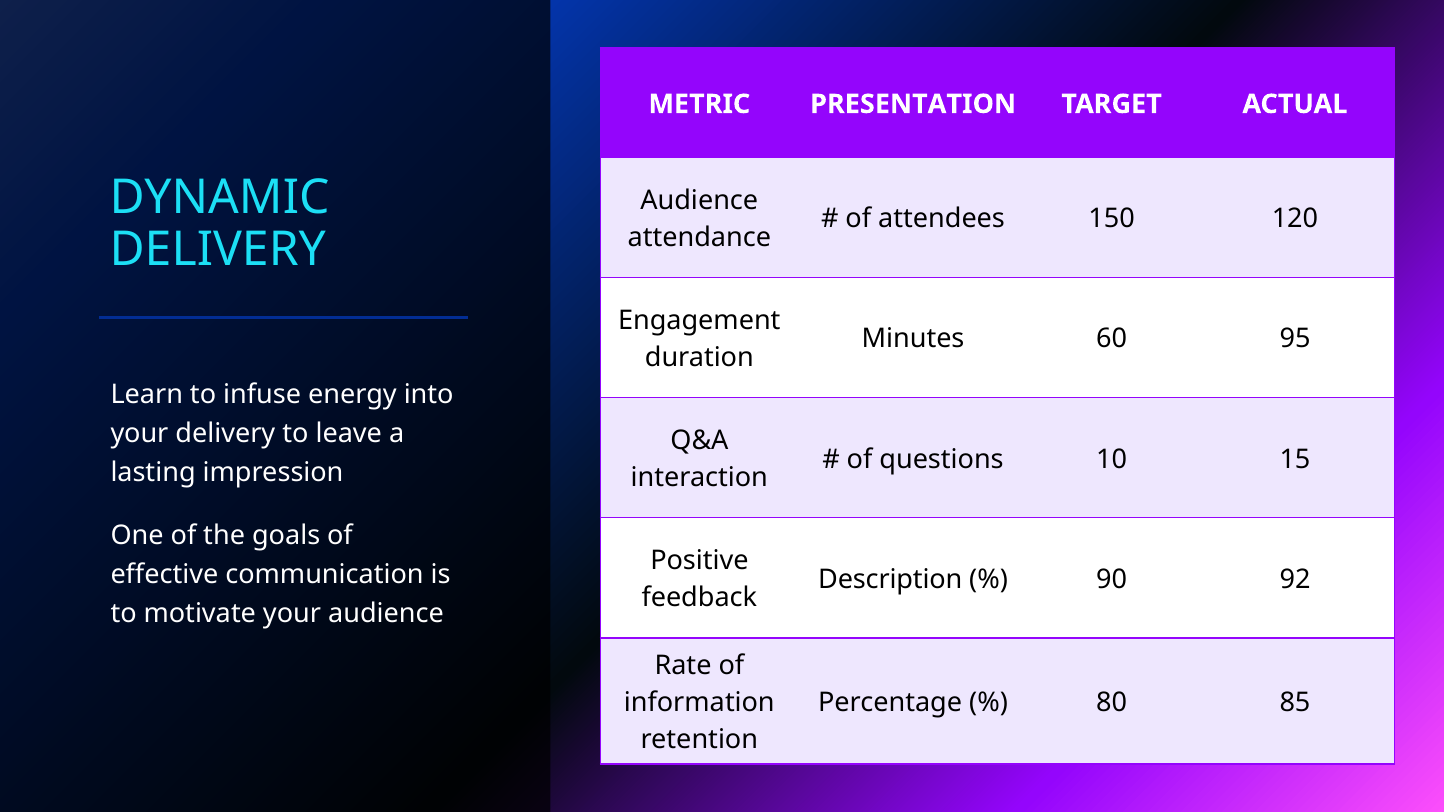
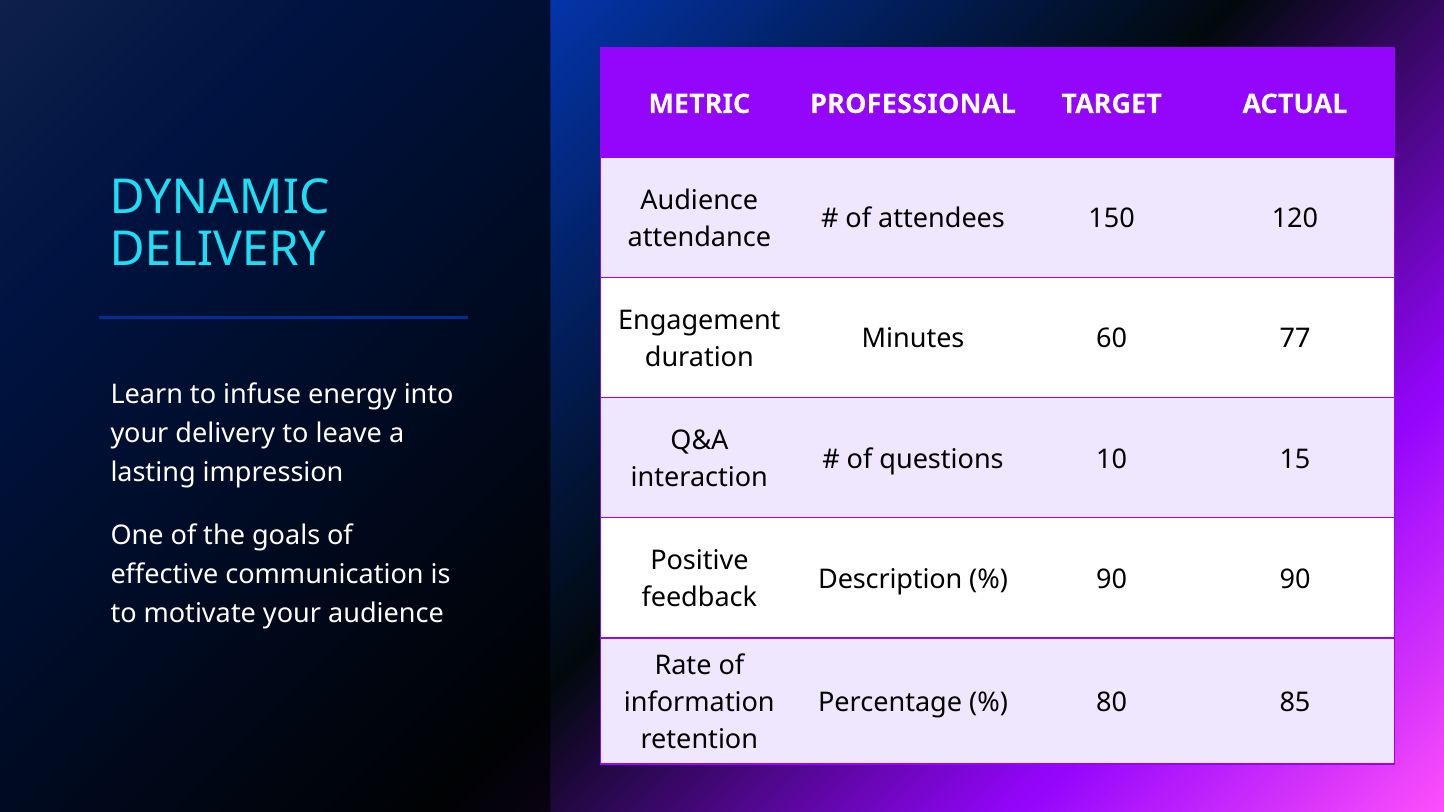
PRESENTATION: PRESENTATION -> PROFESSIONAL
95: 95 -> 77
90 92: 92 -> 90
